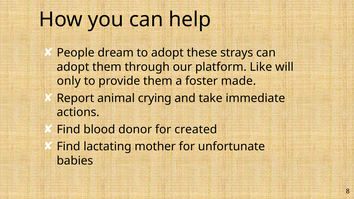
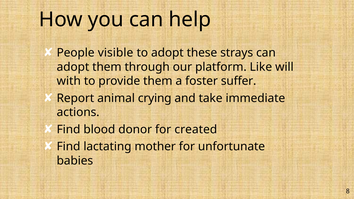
dream: dream -> visible
only: only -> with
made: made -> suffer
